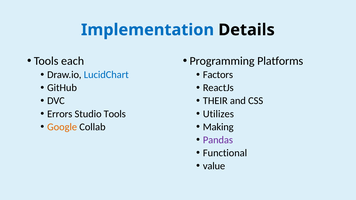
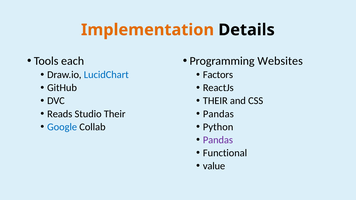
Implementation colour: blue -> orange
Platforms: Platforms -> Websites
Errors: Errors -> Reads
Studio Tools: Tools -> Their
Utilizes at (218, 114): Utilizes -> Pandas
Google colour: orange -> blue
Making: Making -> Python
